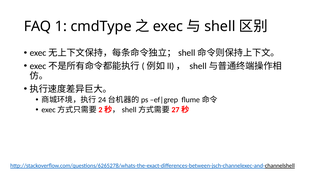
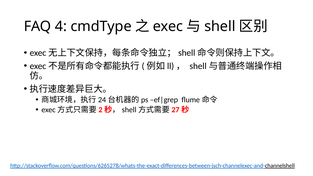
1: 1 -> 4
